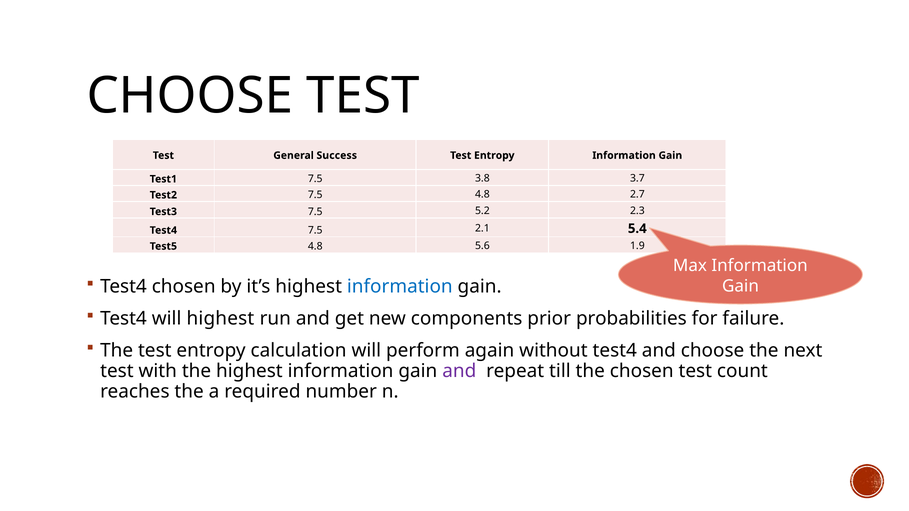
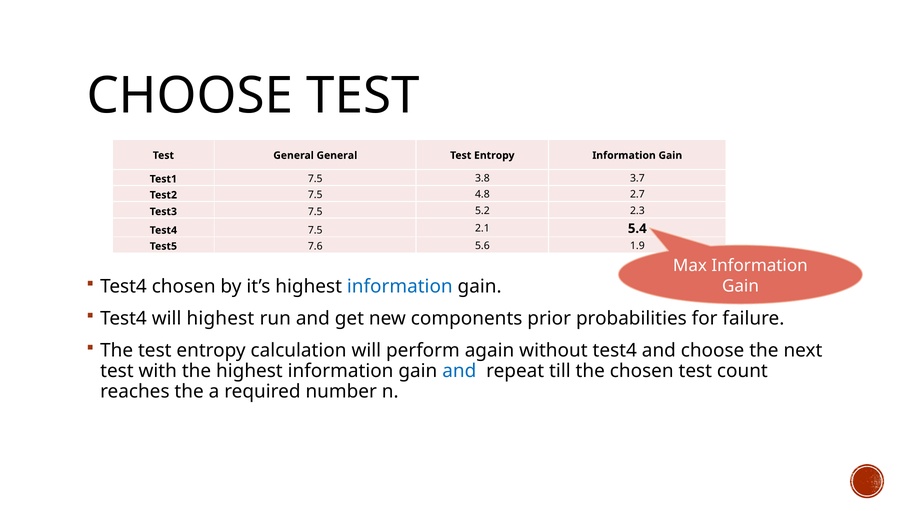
General Success: Success -> General
Test5 4.8: 4.8 -> 7.6
and at (459, 371) colour: purple -> blue
